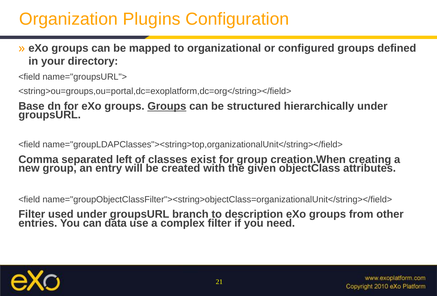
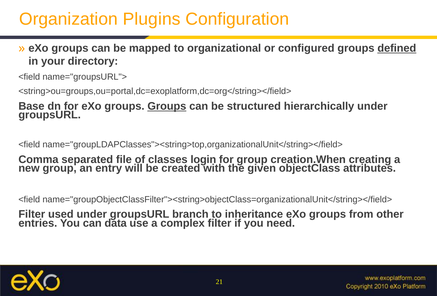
defined underline: none -> present
left: left -> file
exist: exist -> login
description: description -> inheritance
